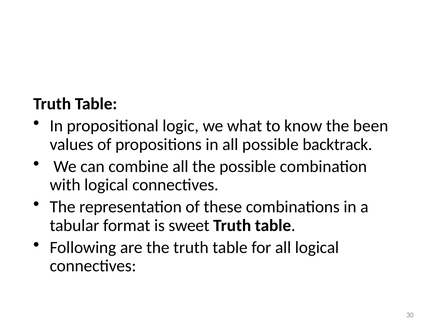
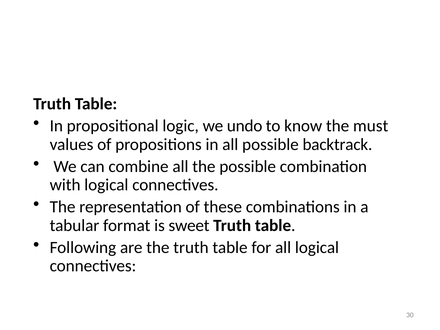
what: what -> undo
been: been -> must
